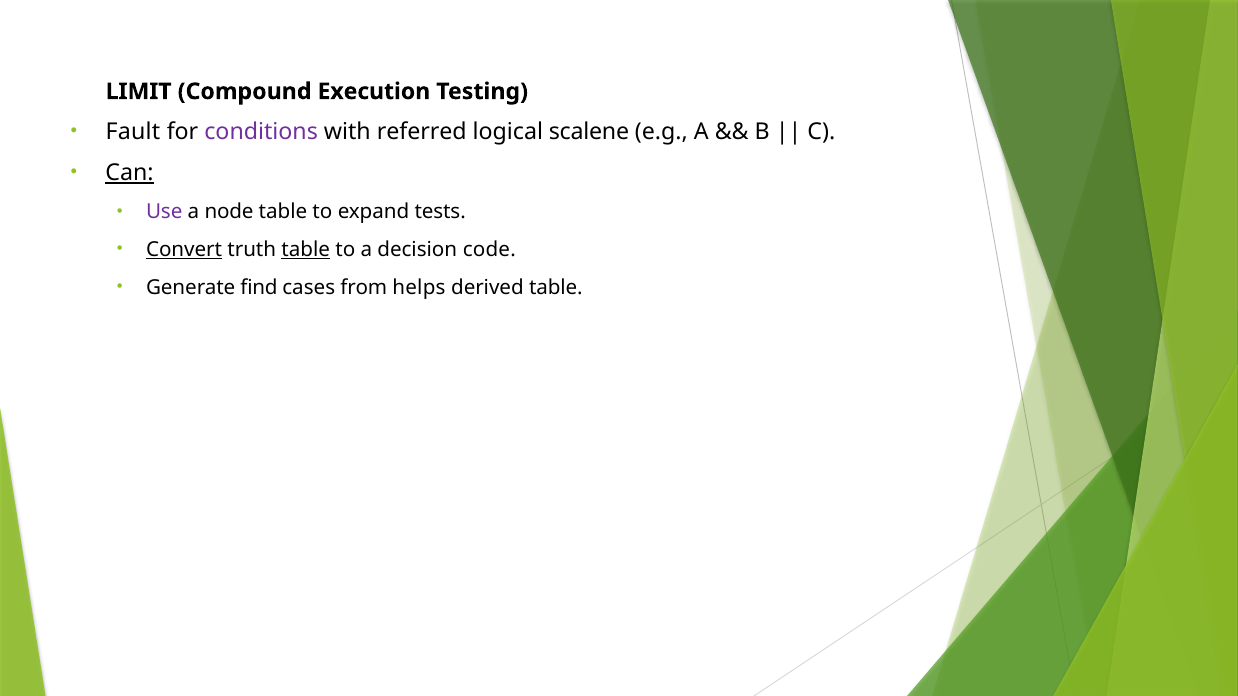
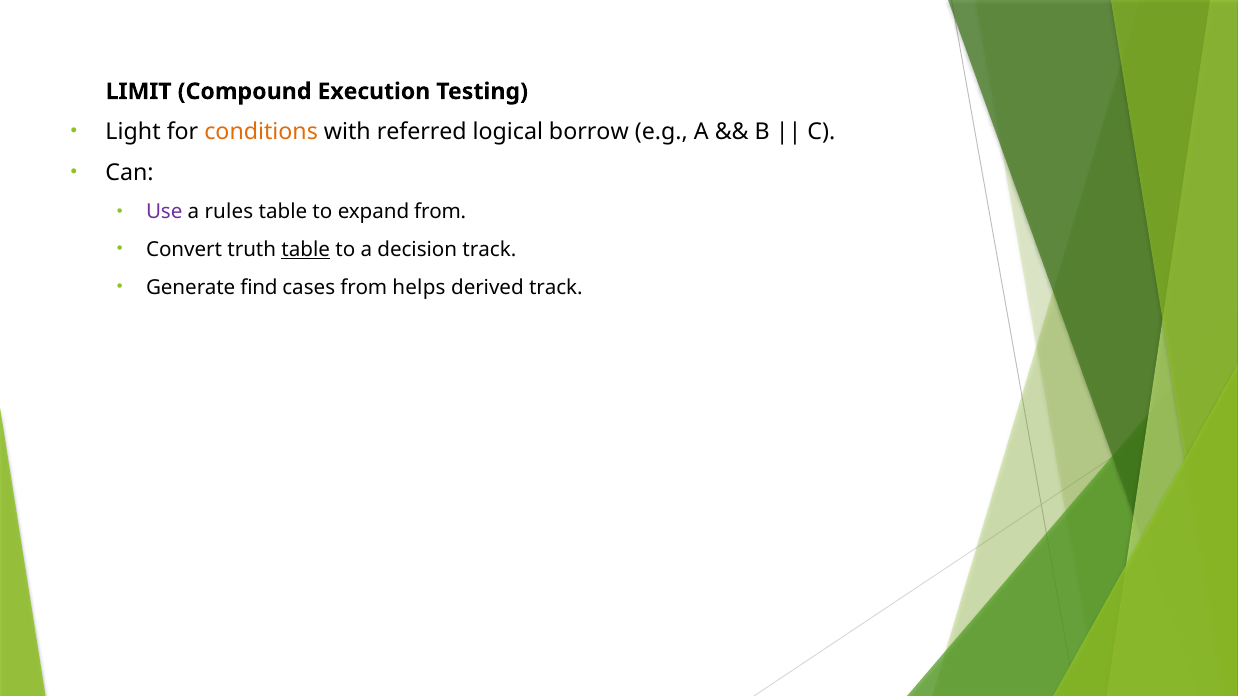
Fault: Fault -> Light
conditions colour: purple -> orange
scalene: scalene -> borrow
Can underline: present -> none
node: node -> rules
expand tests: tests -> from
Convert underline: present -> none
decision code: code -> track
derived table: table -> track
